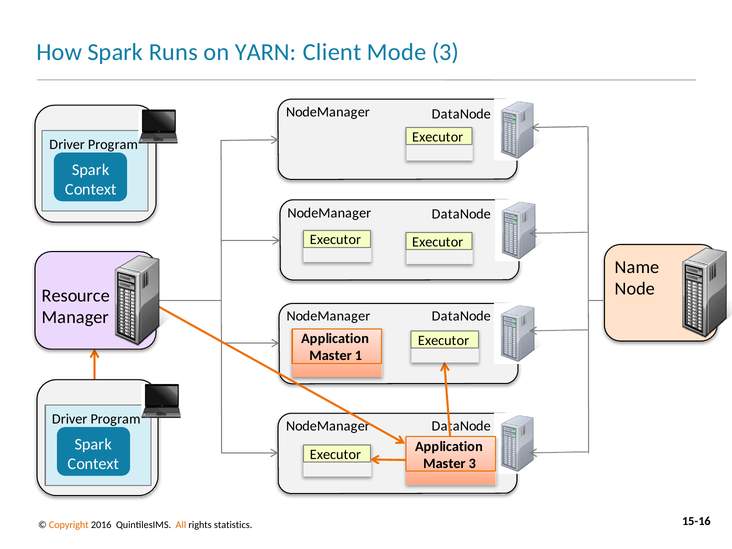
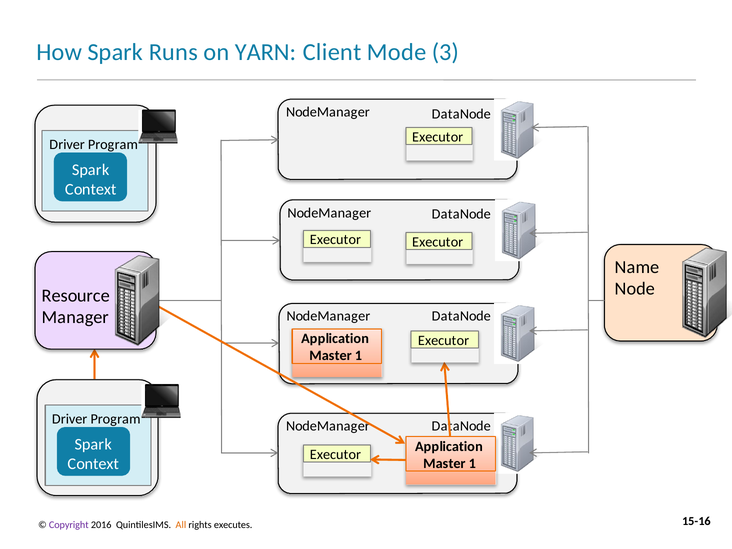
3 at (472, 464): 3 -> 1
Copyright colour: orange -> purple
statistics: statistics -> executes
